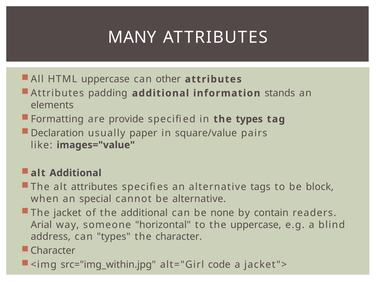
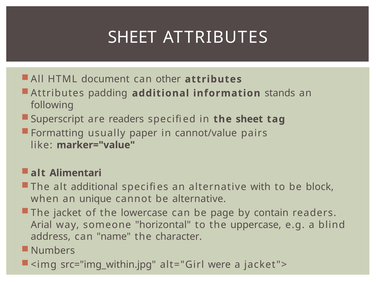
MANY at (132, 37): MANY -> SHEET
HTML uppercase: uppercase -> document
elements: elements -> following
Formatting: Formatting -> Superscript
are provide: provide -> readers
the types: types -> sheet
Declaration: Declaration -> Formatting
square/value: square/value -> cannot/value
images="value: images="value -> marker="value
alt Additional: Additional -> Alimentari
alt attributes: attributes -> additional
tags: tags -> with
special: special -> unique
the additional: additional -> lowercase
none: none -> page
can types: types -> name
Character at (53, 251): Character -> Numbers
code: code -> were
